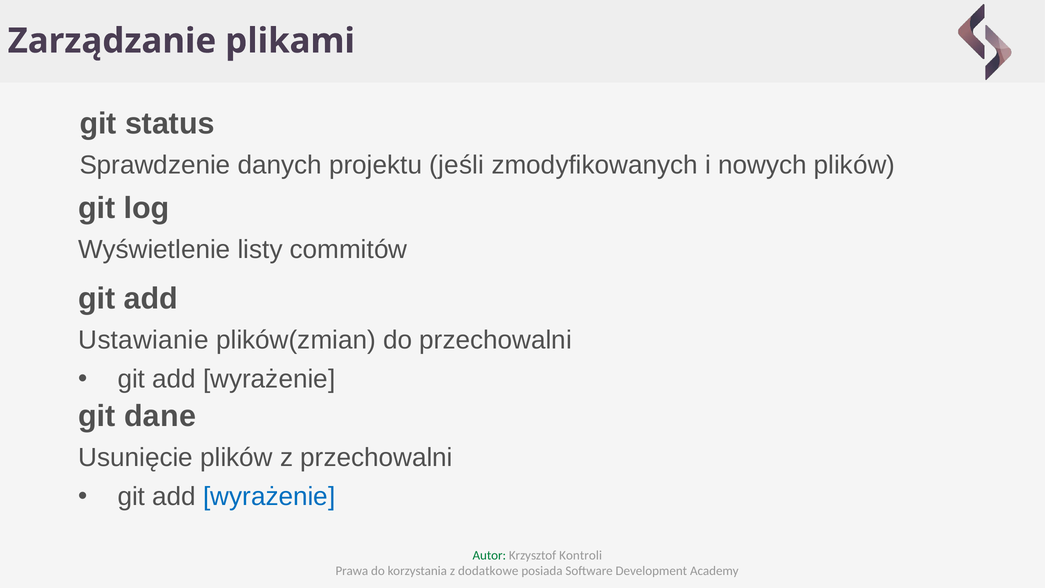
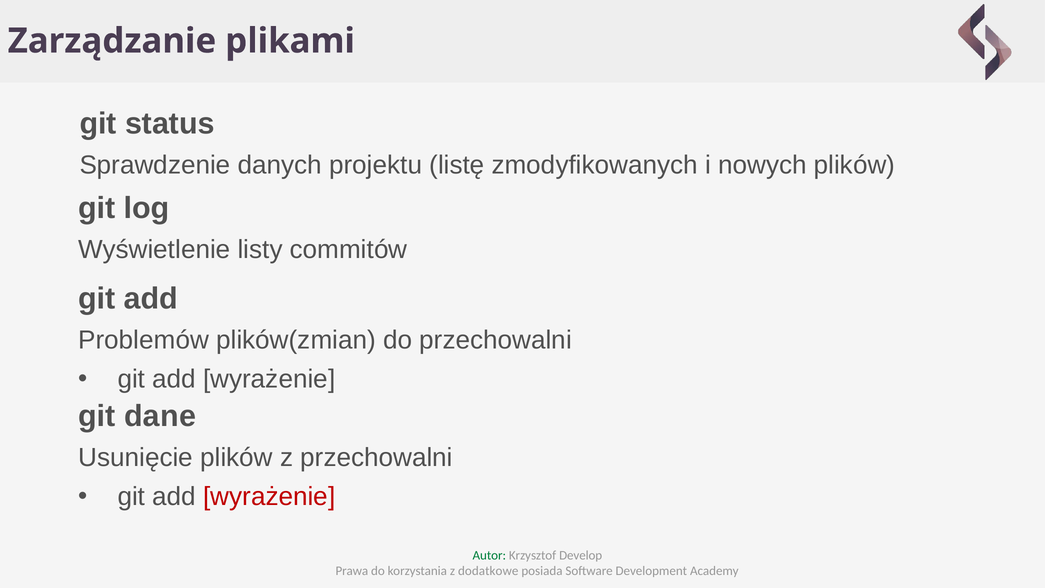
jeśli: jeśli -> listę
Ustawianie: Ustawianie -> Problemów
wyrażenie at (269, 497) colour: blue -> red
Kontroli: Kontroli -> Develop
